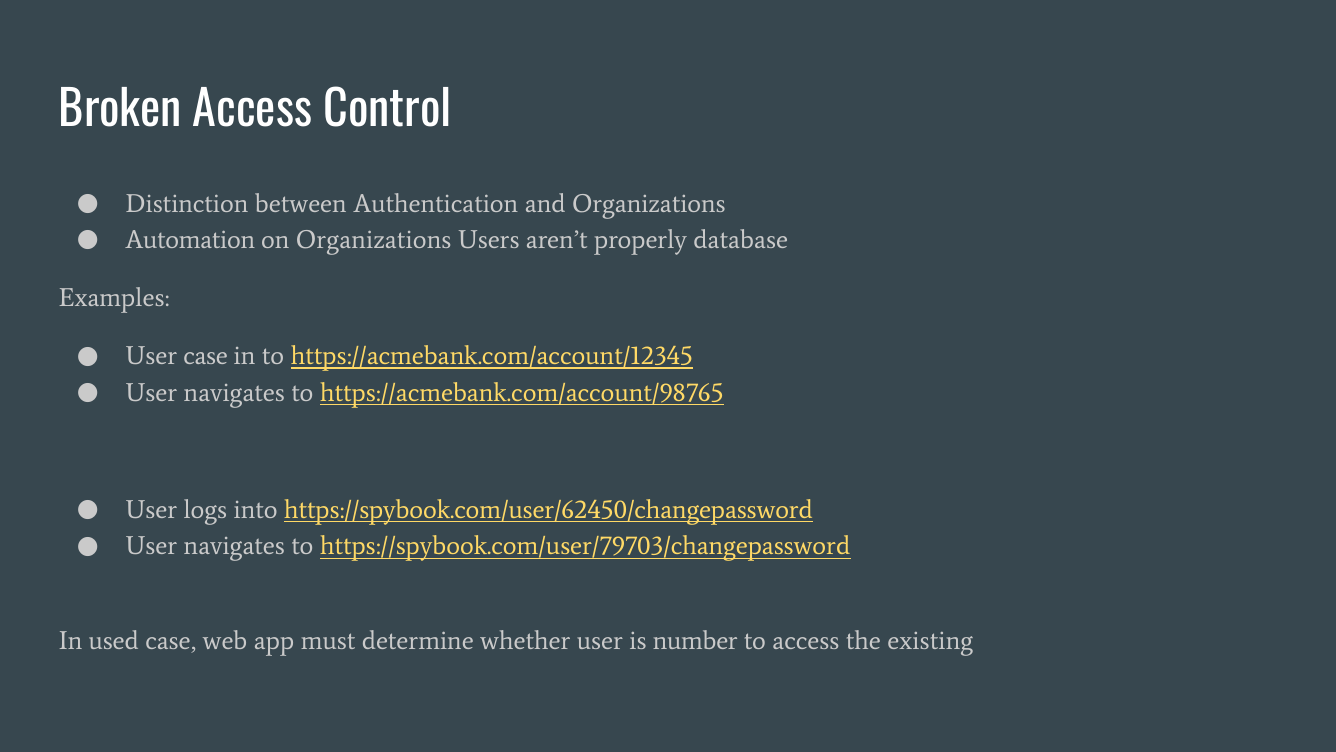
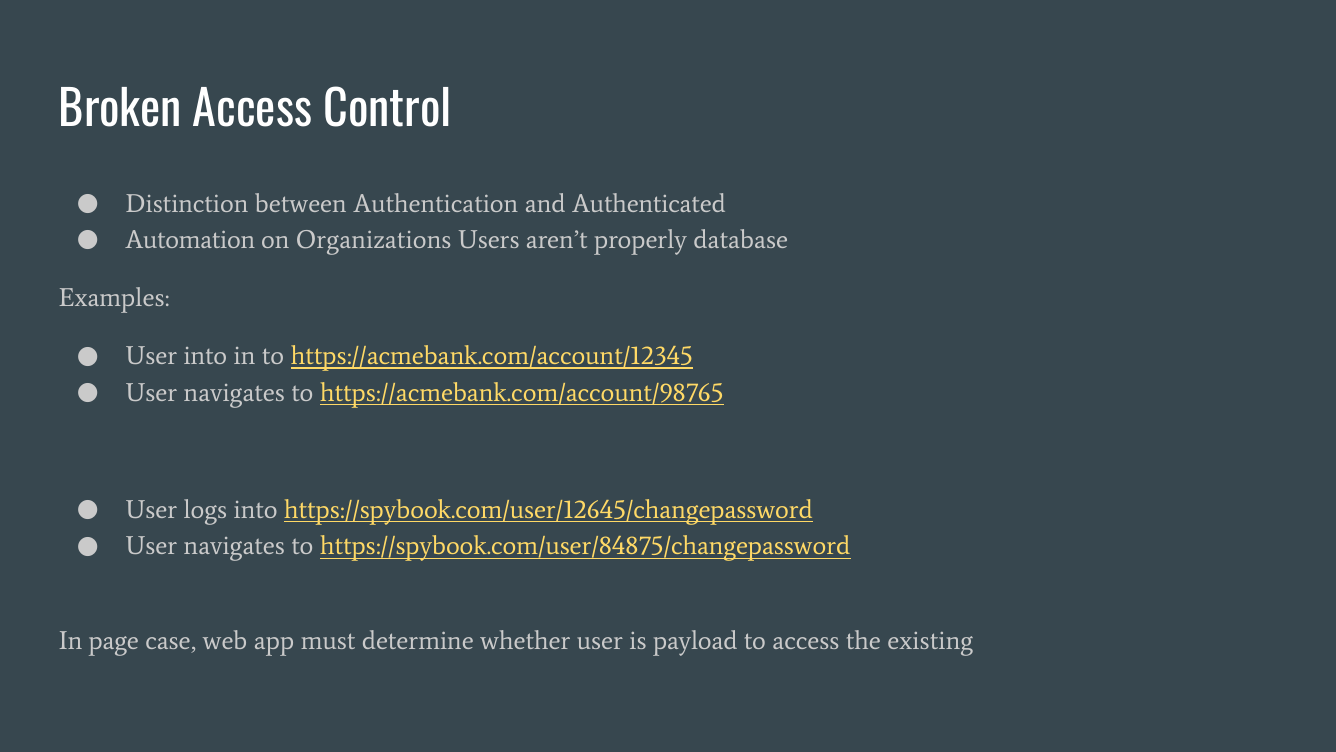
and Organizations: Organizations -> Authenticated
User case: case -> into
https://spybook.com/user/62450/changepassword: https://spybook.com/user/62450/changepassword -> https://spybook.com/user/12645/changepassword
https://spybook.com/user/79703/changepassword: https://spybook.com/user/79703/changepassword -> https://spybook.com/user/84875/changepassword
used: used -> page
number: number -> payload
